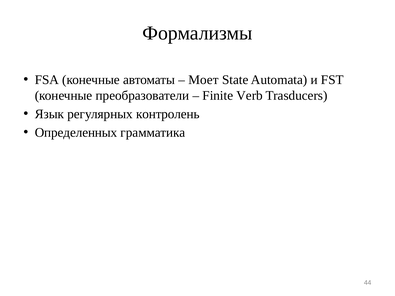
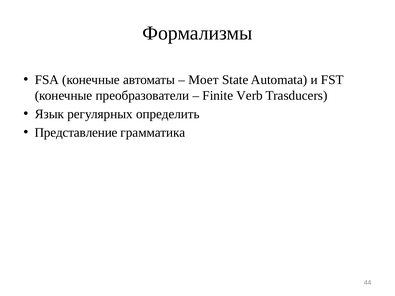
контролень: контролень -> определить
Определенных: Определенных -> Представление
